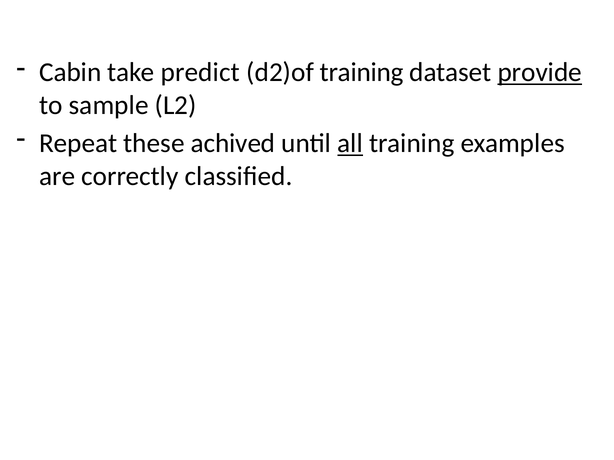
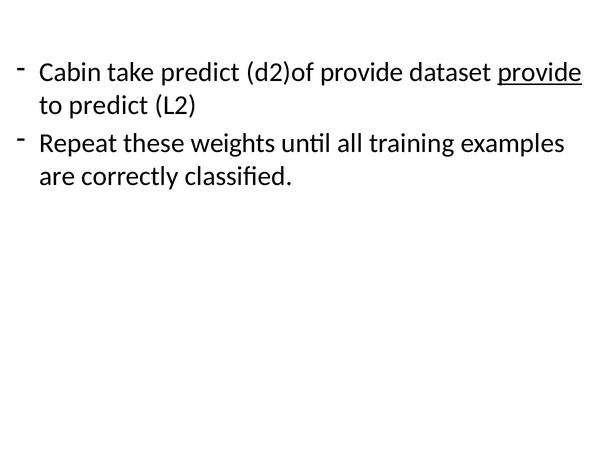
d2)of training: training -> provide
to sample: sample -> predict
achived: achived -> weights
all underline: present -> none
